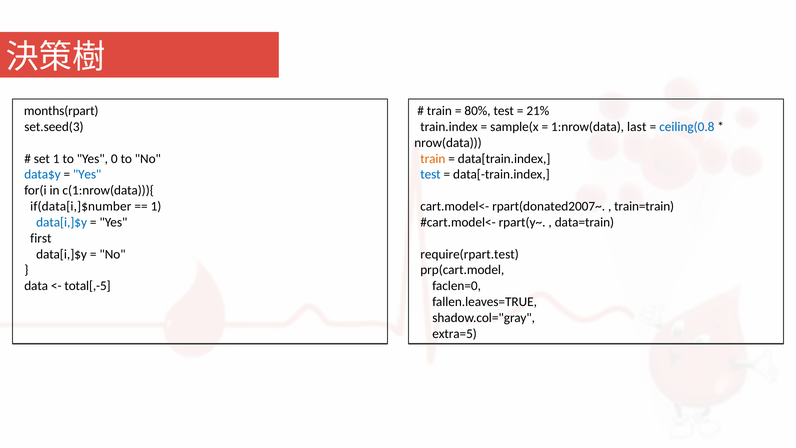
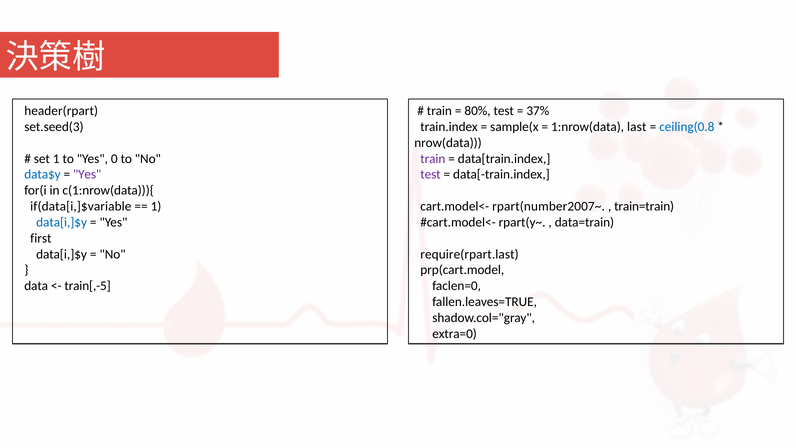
months(rpart: months(rpart -> header(rpart
21%: 21% -> 37%
train at (433, 159) colour: orange -> purple
Yes at (87, 174) colour: blue -> purple
test at (430, 174) colour: blue -> purple
if(data[i,]$number: if(data[i,]$number -> if(data[i,]$variable
rpart(donated2007~: rpart(donated2007~ -> rpart(number2007~
require(rpart.test: require(rpart.test -> require(rpart.last
total[,-5: total[,-5 -> train[,-5
extra=5: extra=5 -> extra=0
